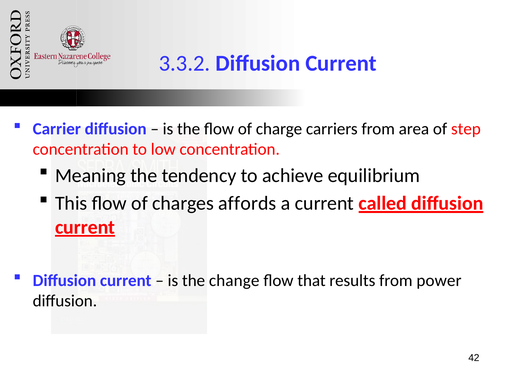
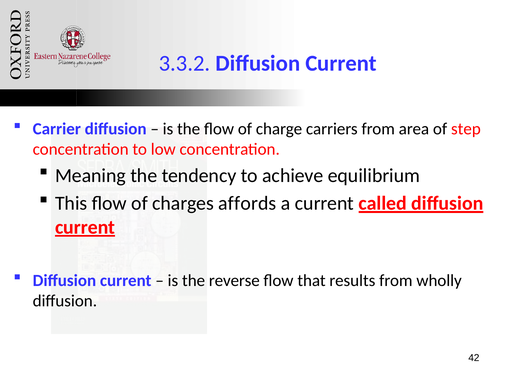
change: change -> reverse
power: power -> wholly
